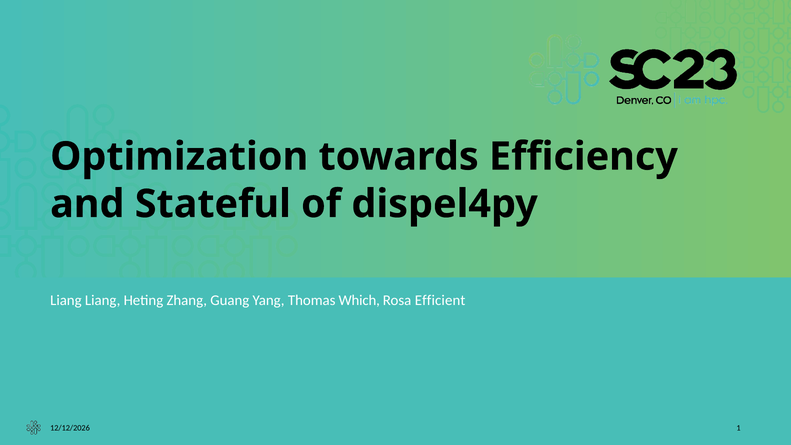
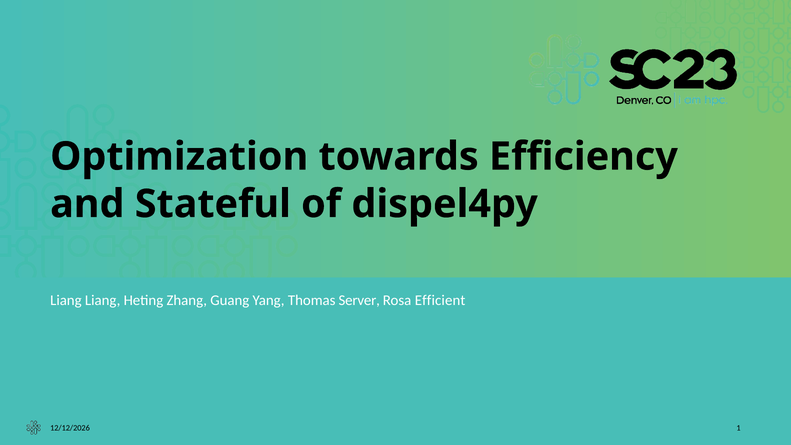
Which: Which -> Server
